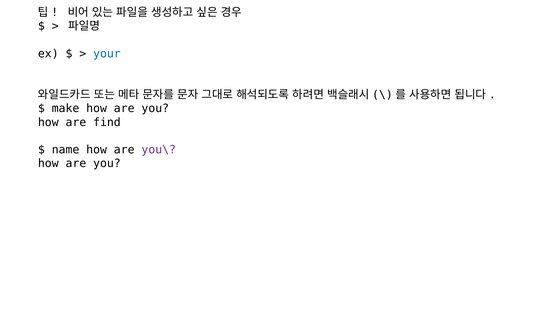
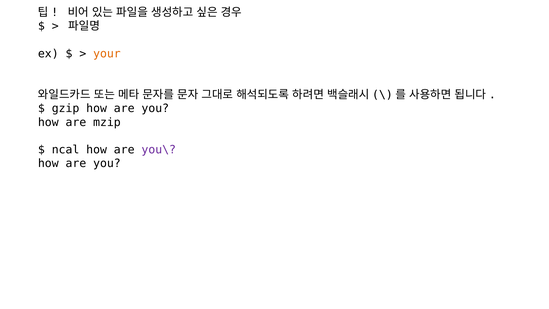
your colour: blue -> orange
make: make -> gzip
find: find -> mzip
name: name -> ncal
